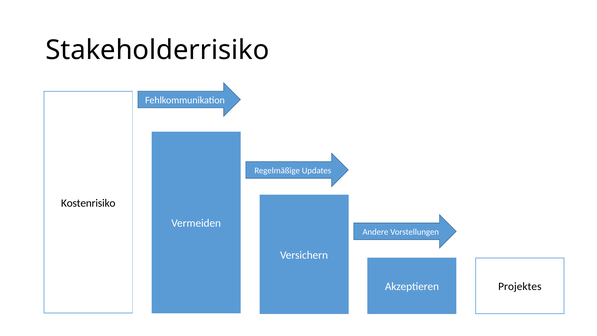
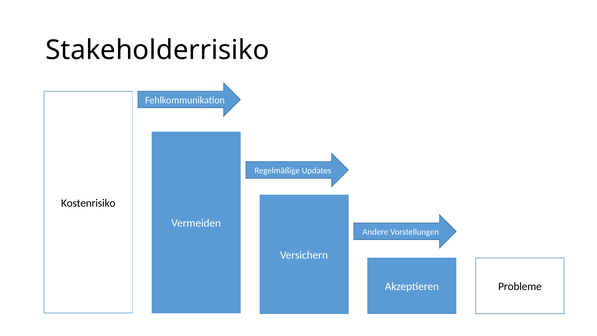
Projektes: Projektes -> Probleme
